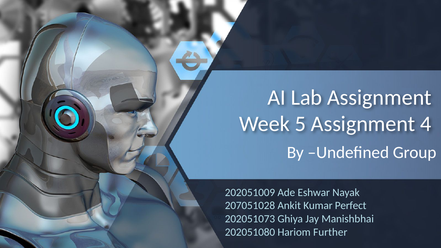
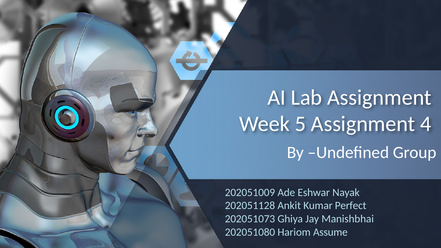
207051028: 207051028 -> 202051128
Further: Further -> Assume
